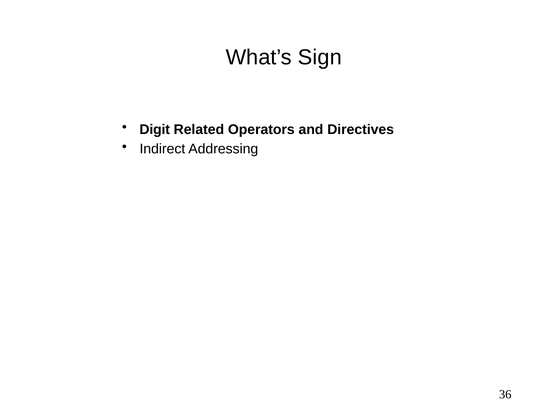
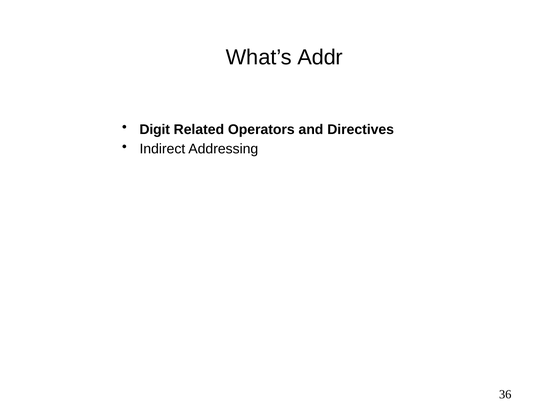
Sign: Sign -> Addr
